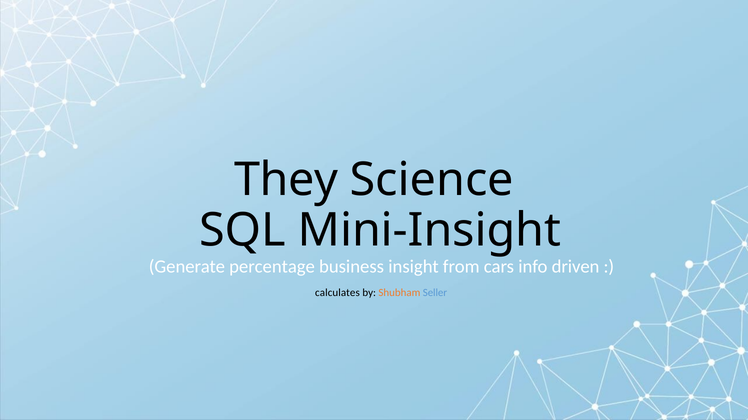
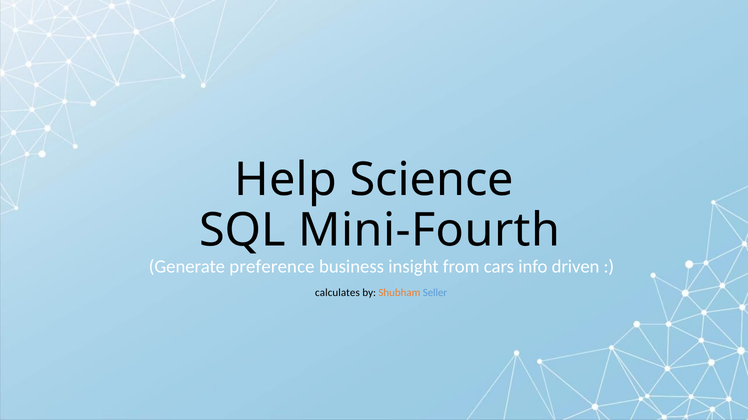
They: They -> Help
Mini-Insight: Mini-Insight -> Mini-Fourth
percentage: percentage -> preference
